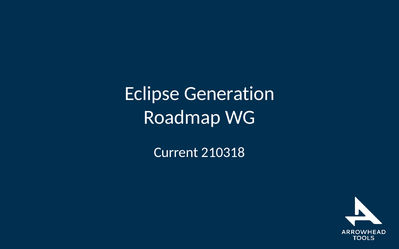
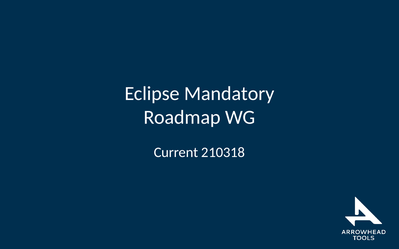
Generation: Generation -> Mandatory
